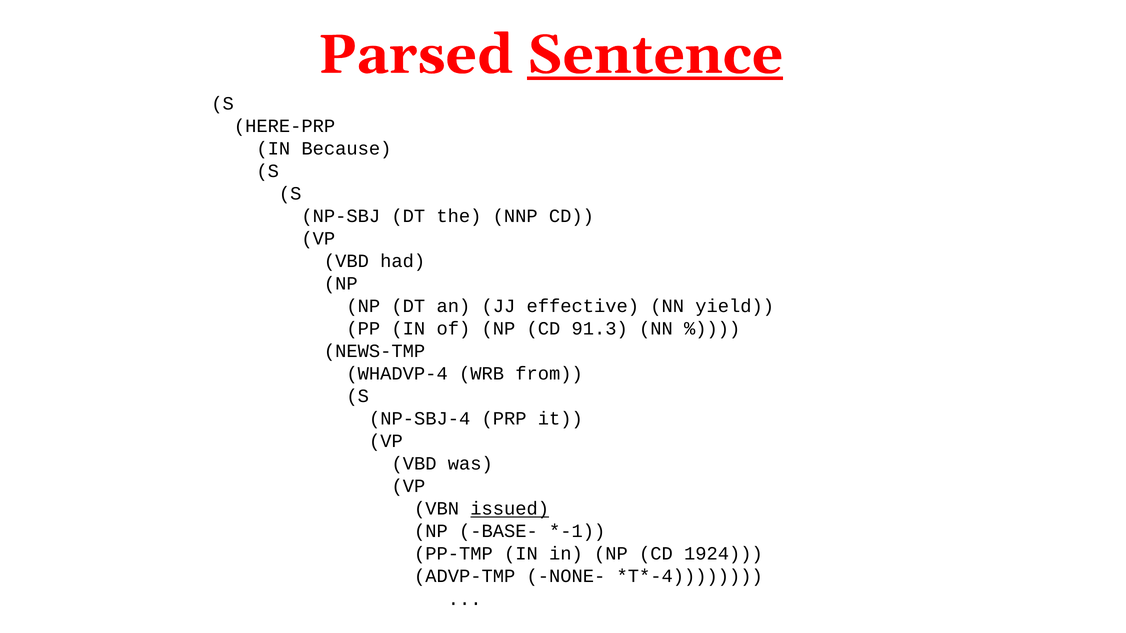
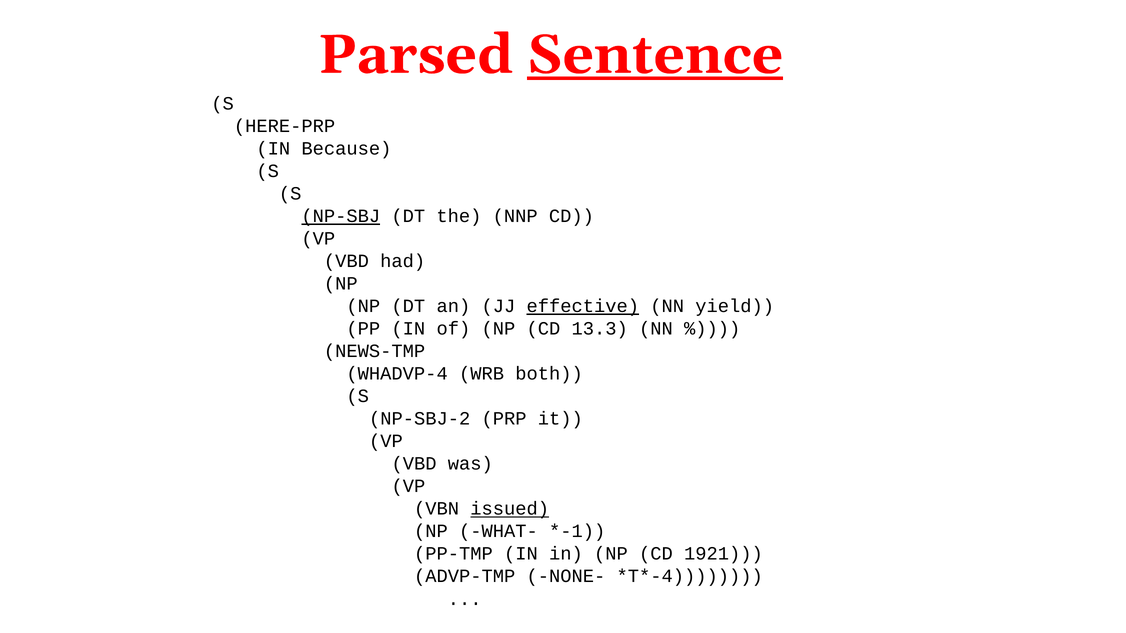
NP-SBJ underline: none -> present
effective underline: none -> present
91.3: 91.3 -> 13.3
from: from -> both
NP-SBJ-4: NP-SBJ-4 -> NP-SBJ-2
BASE-: BASE- -> WHAT-
1924: 1924 -> 1921
